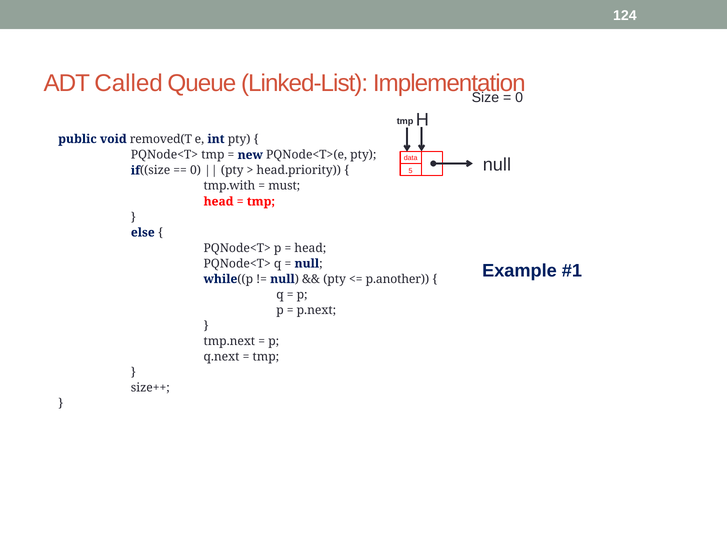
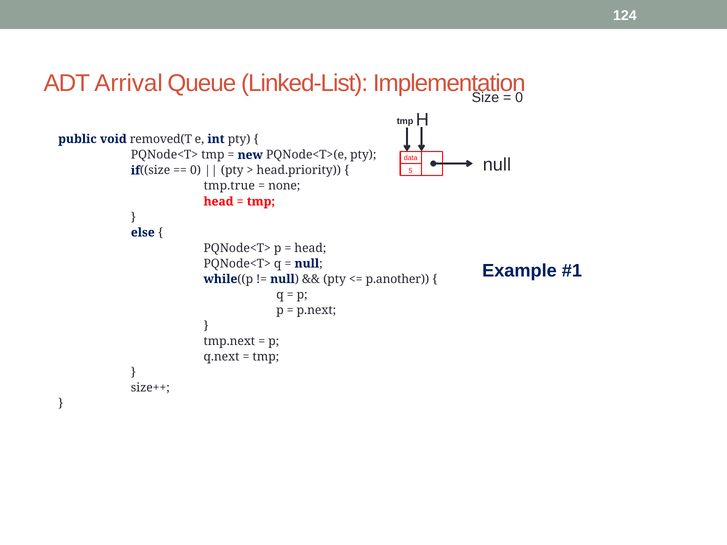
Called: Called -> Arrival
tmp.with: tmp.with -> tmp.true
must: must -> none
